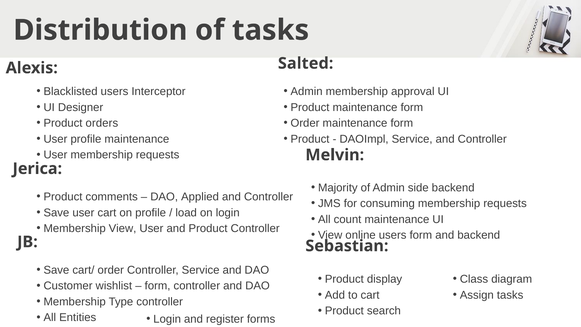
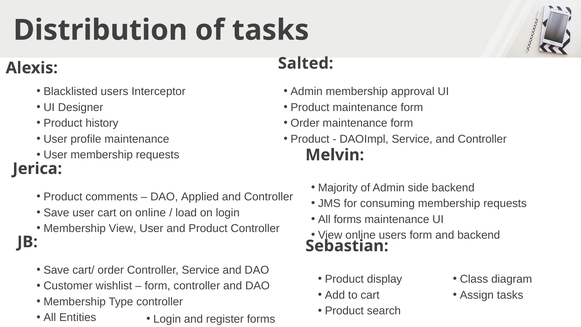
orders: orders -> history
on profile: profile -> online
All count: count -> forms
